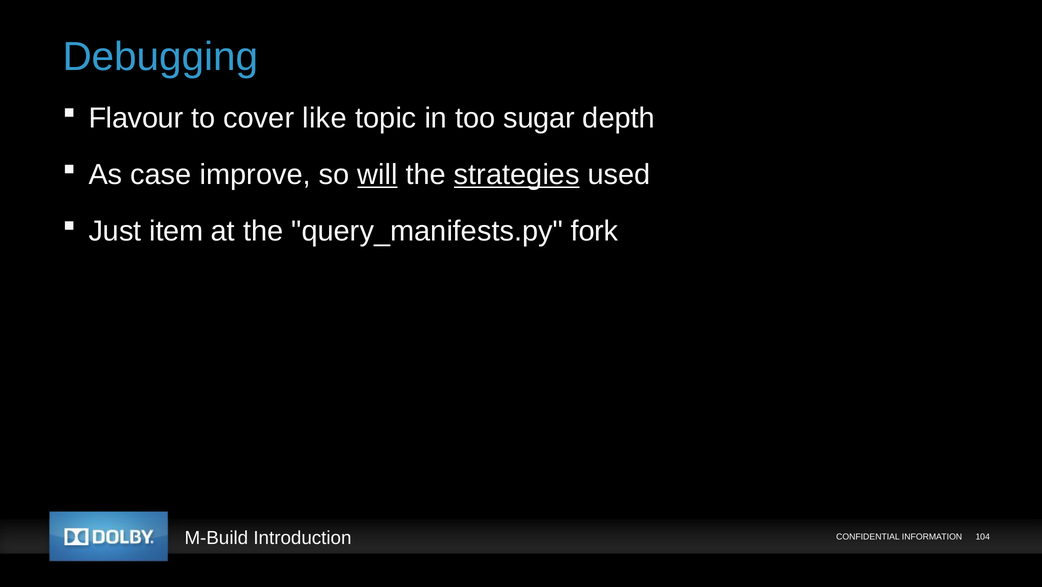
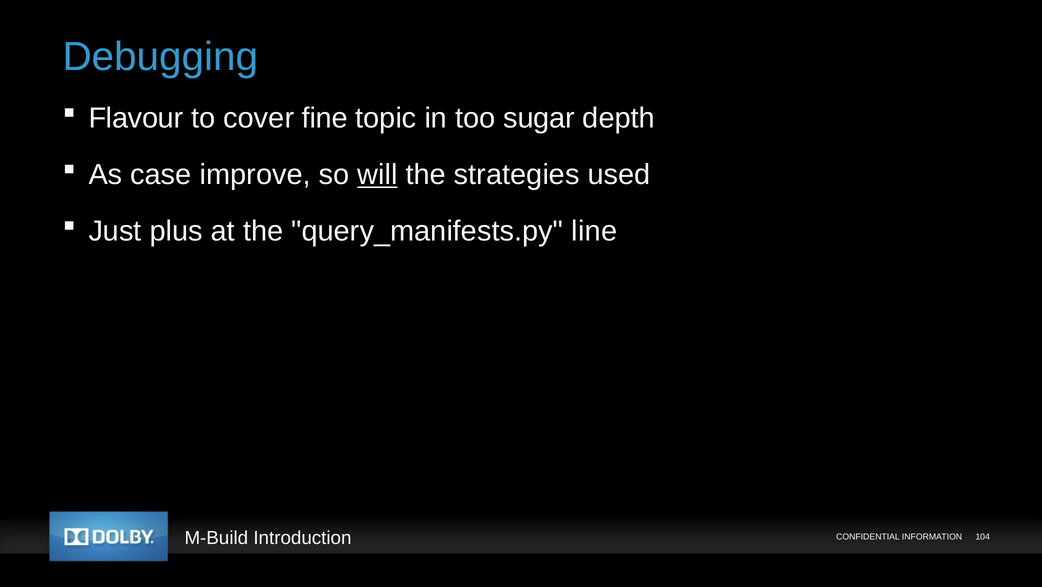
like: like -> fine
strategies underline: present -> none
item: item -> plus
fork: fork -> line
